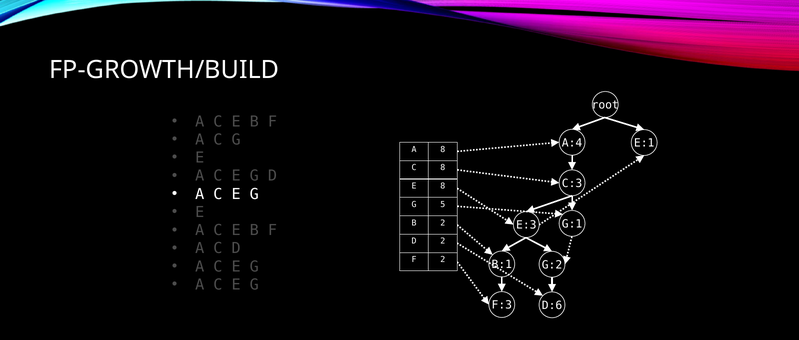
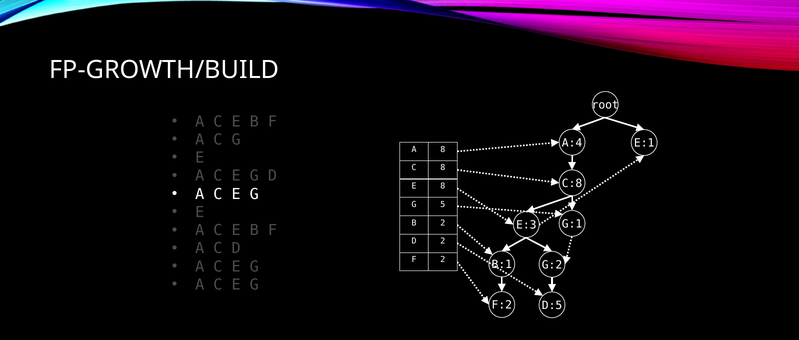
C:3: C:3 -> C:8
F:3: F:3 -> F:2
D:6: D:6 -> D:5
